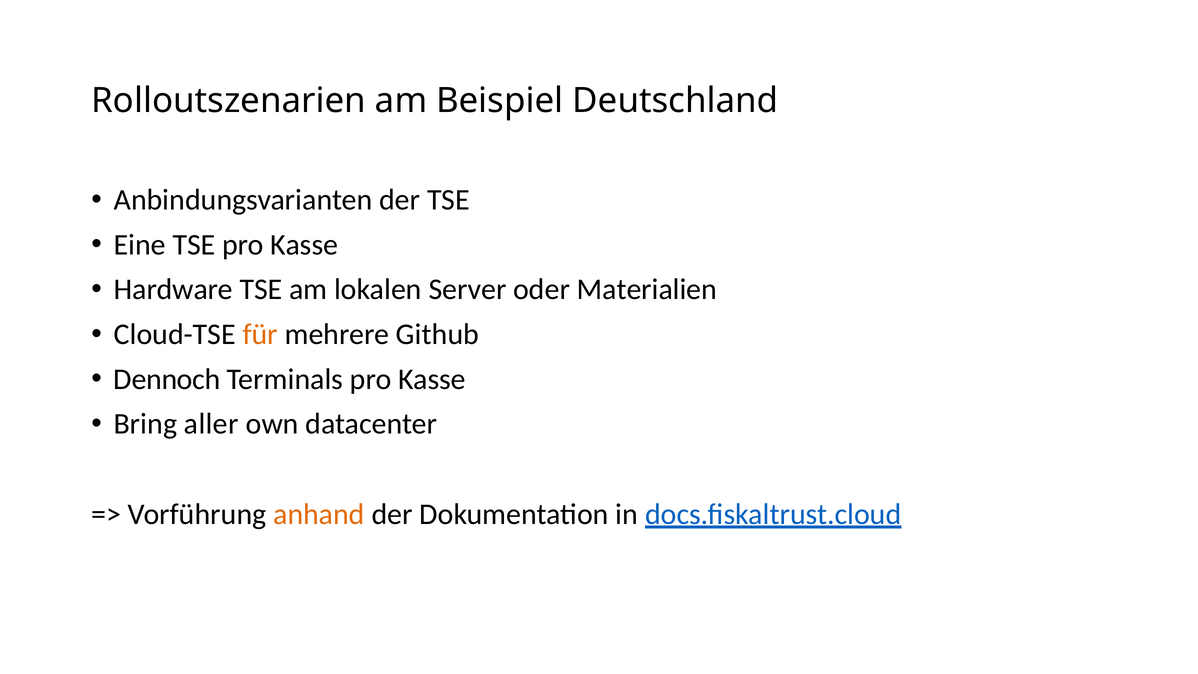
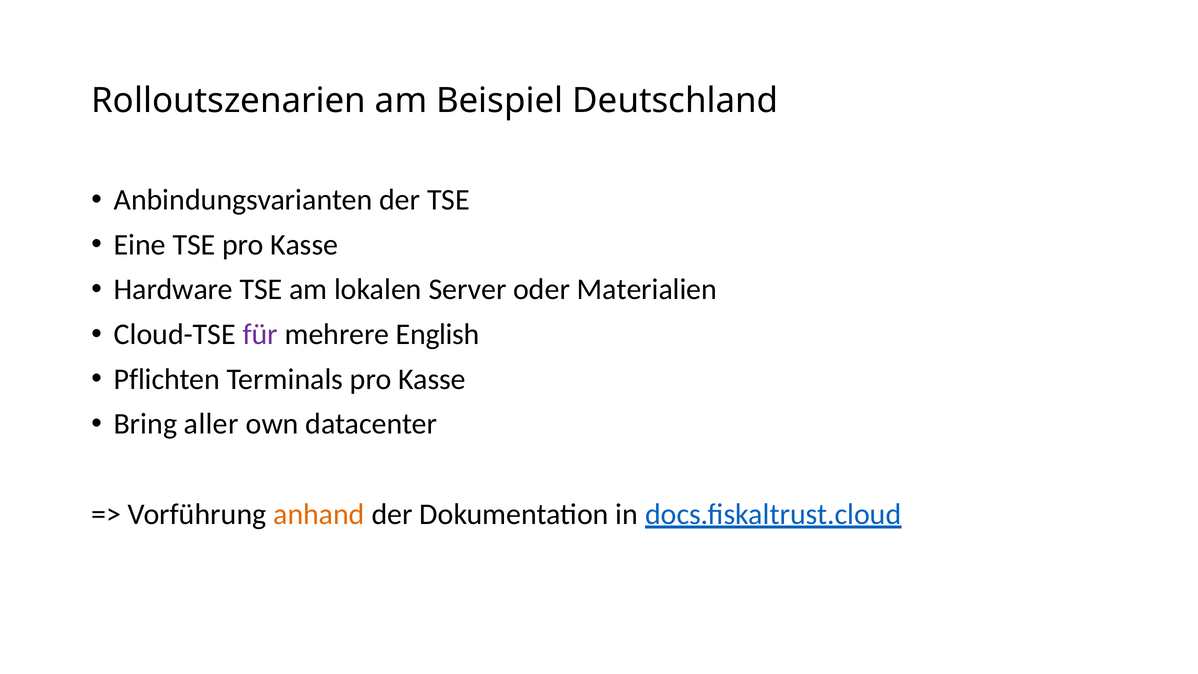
für colour: orange -> purple
Github: Github -> English
Dennoch: Dennoch -> Pflichten
